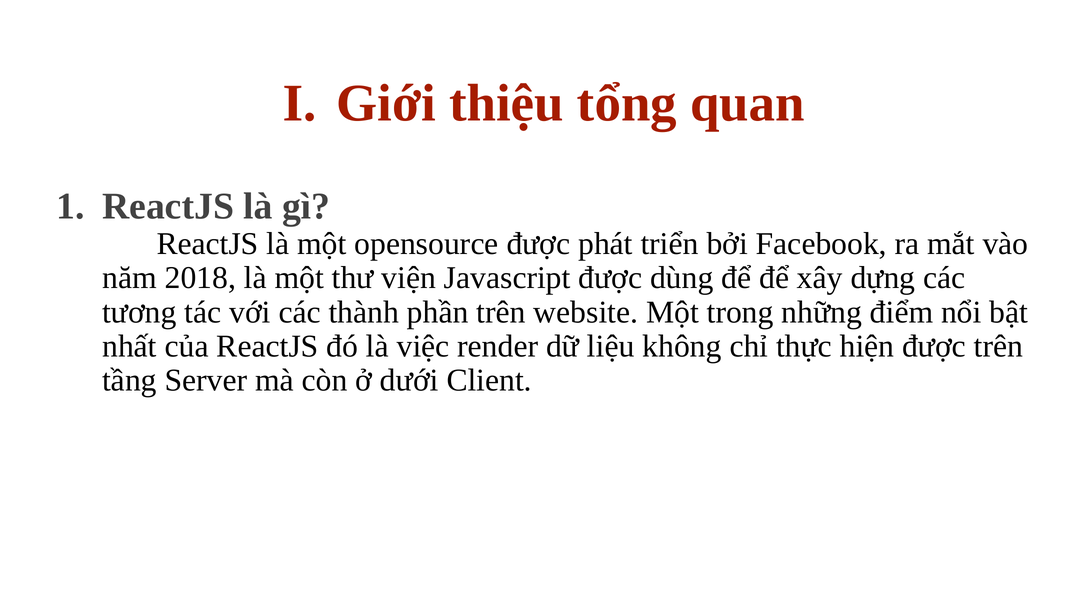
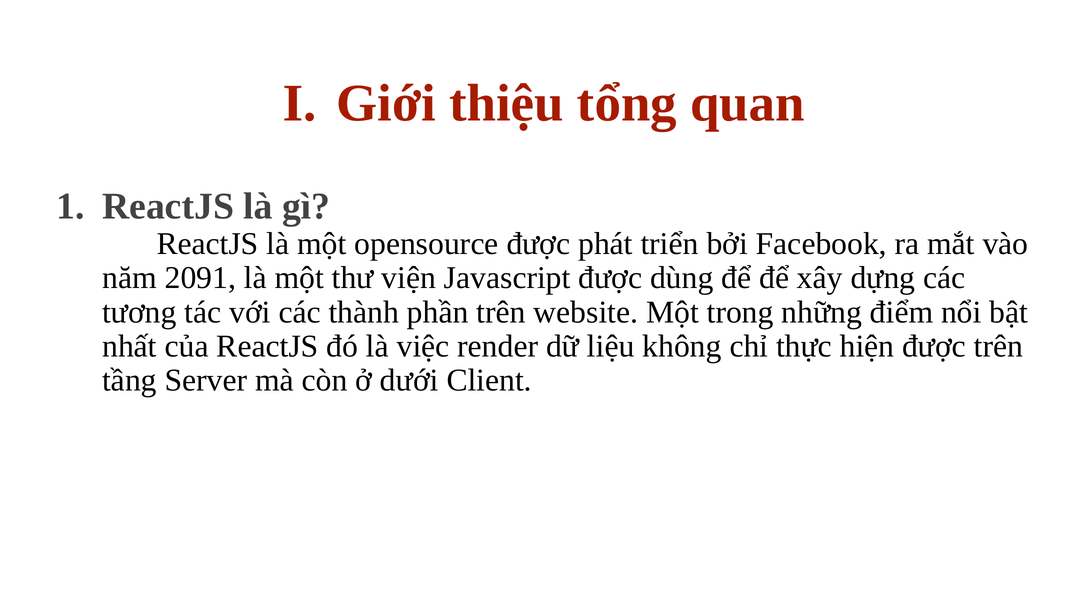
2018: 2018 -> 2091
